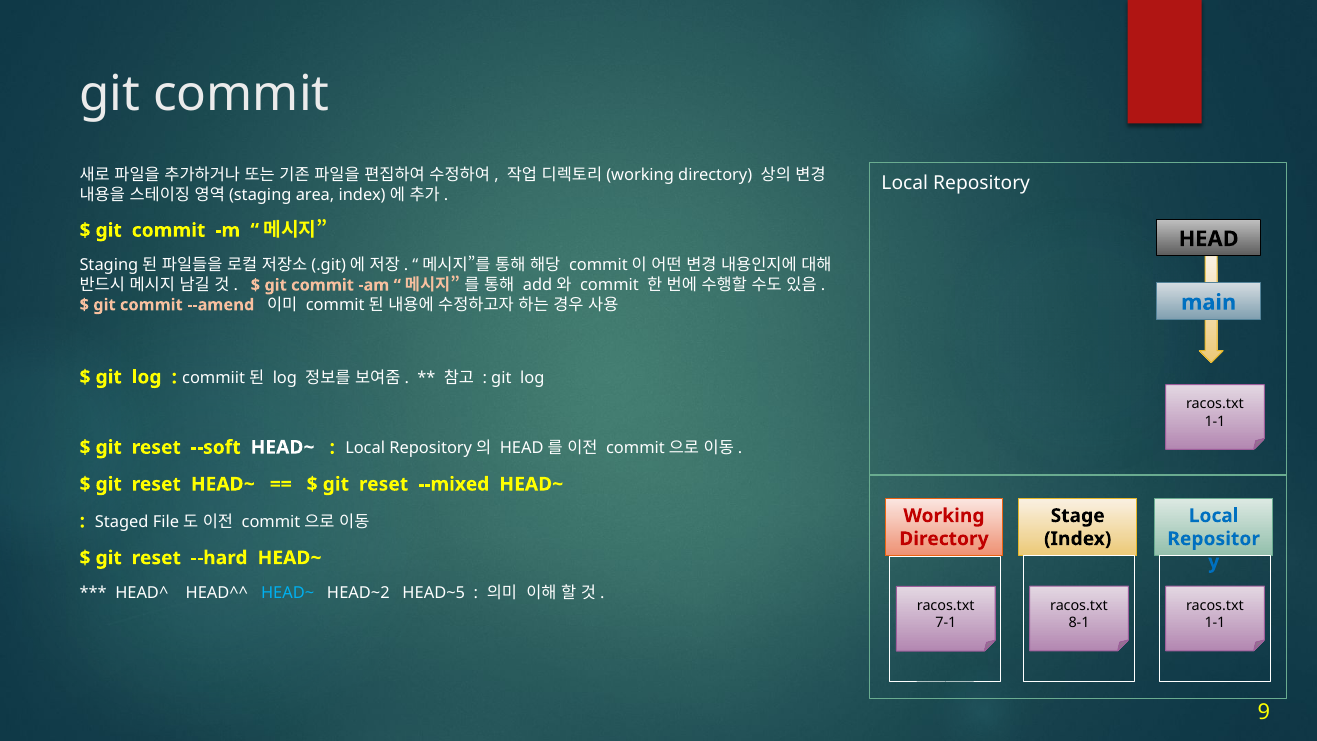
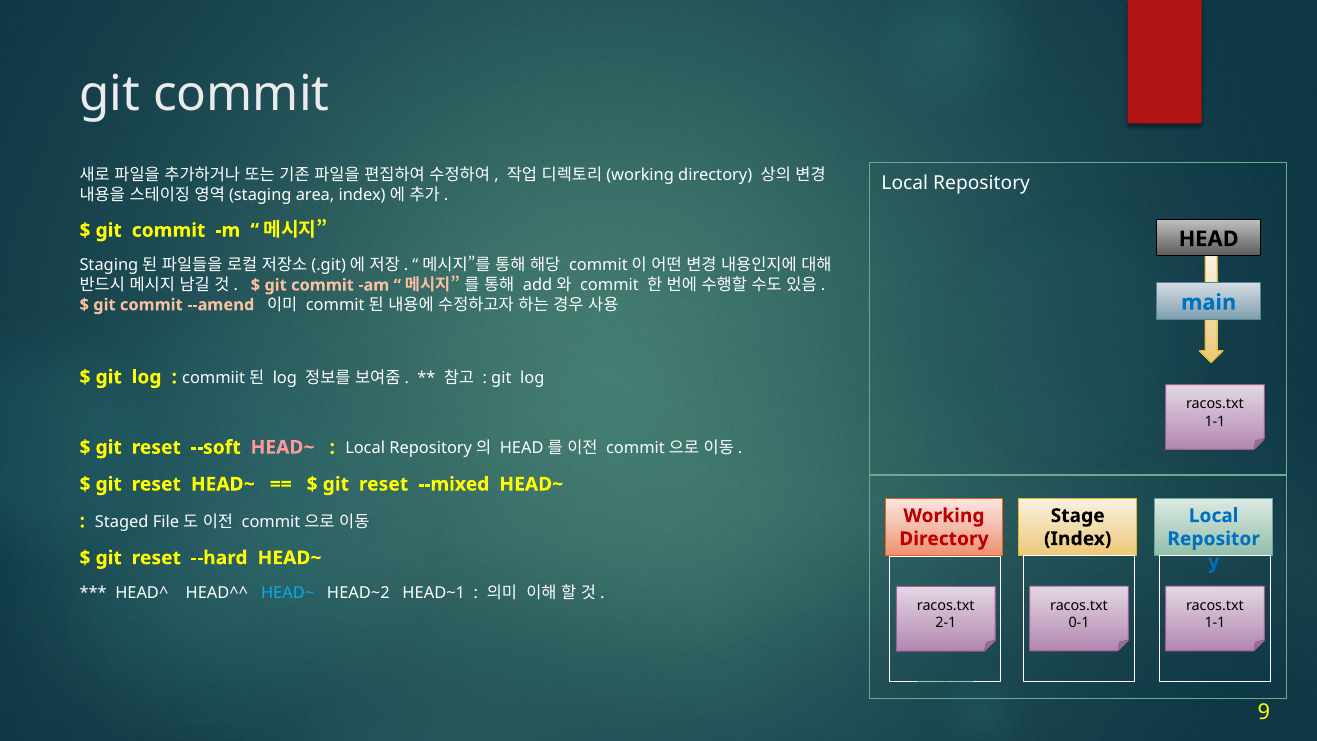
HEAD~ at (283, 447) colour: white -> pink
HEAD~5: HEAD~5 -> HEAD~1
8-1: 8-1 -> 0-1
7-1: 7-1 -> 2-1
